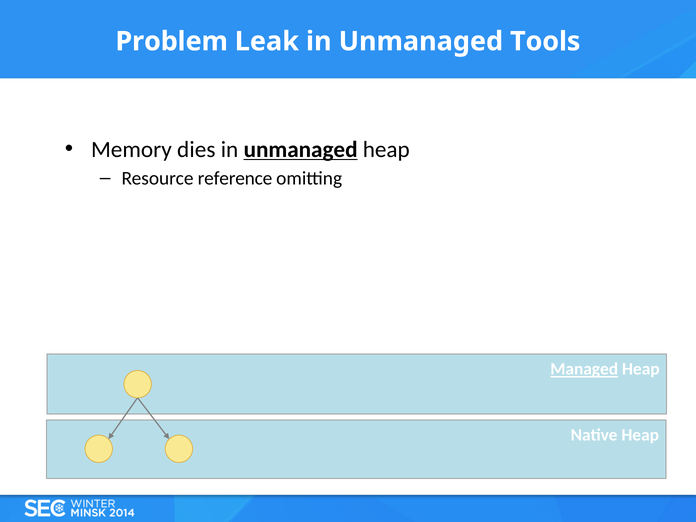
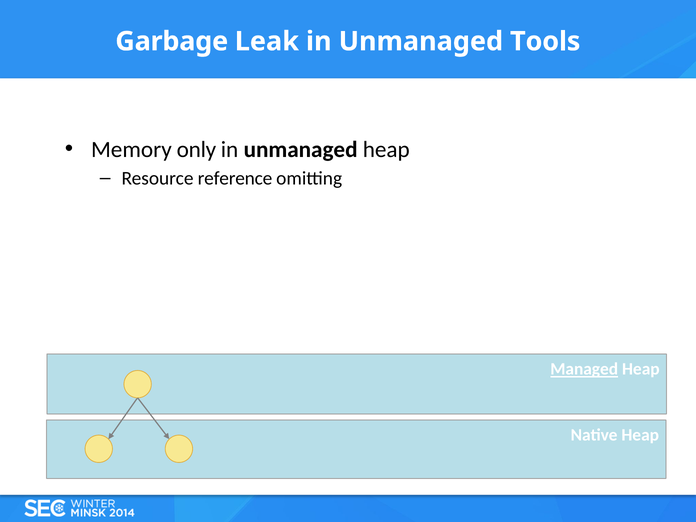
Problem: Problem -> Garbage
dies: dies -> only
unmanaged at (301, 149) underline: present -> none
